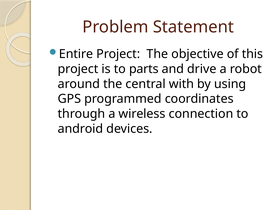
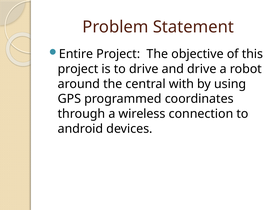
to parts: parts -> drive
